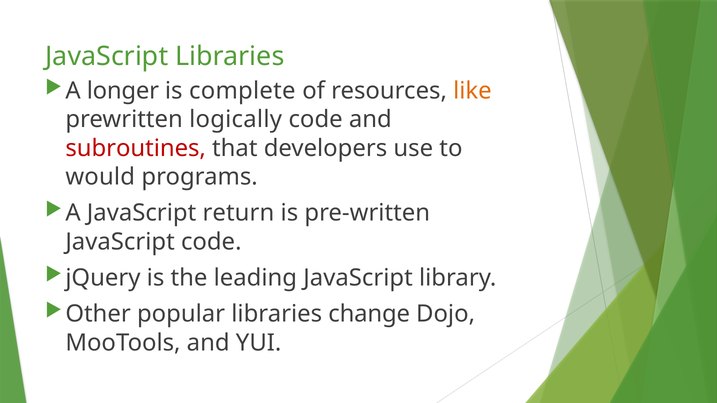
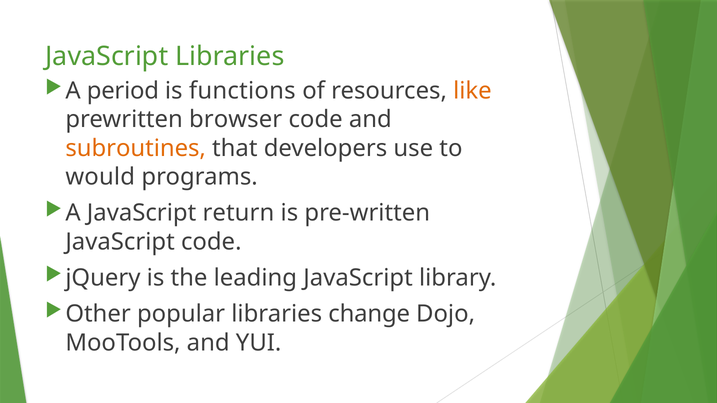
longer: longer -> period
complete: complete -> functions
logically: logically -> browser
subroutines colour: red -> orange
